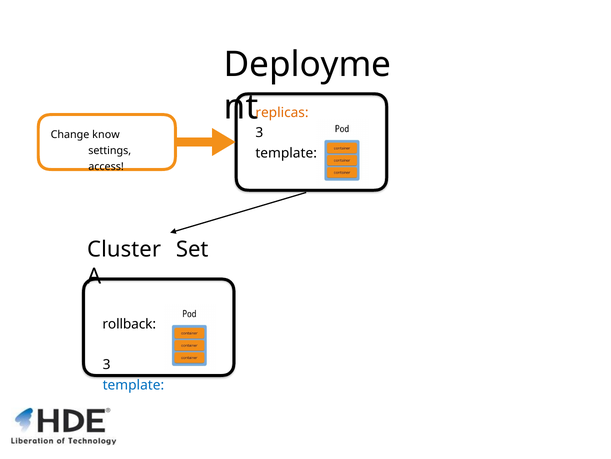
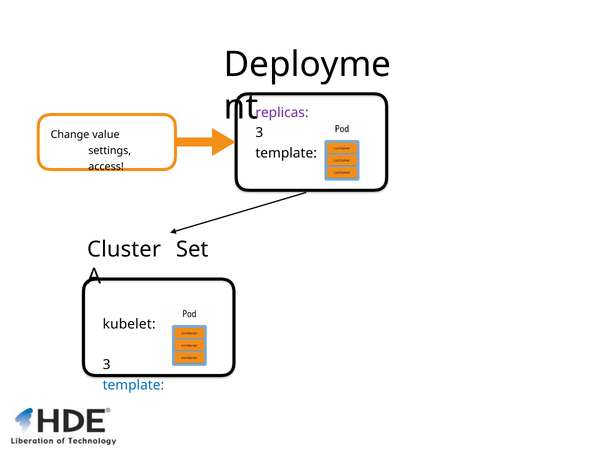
replicas colour: orange -> purple
know: know -> value
rollback: rollback -> kubelet
